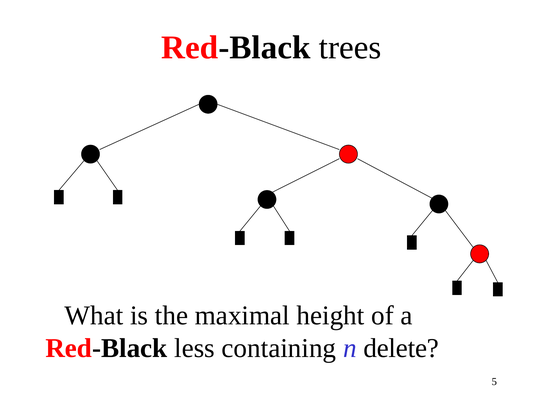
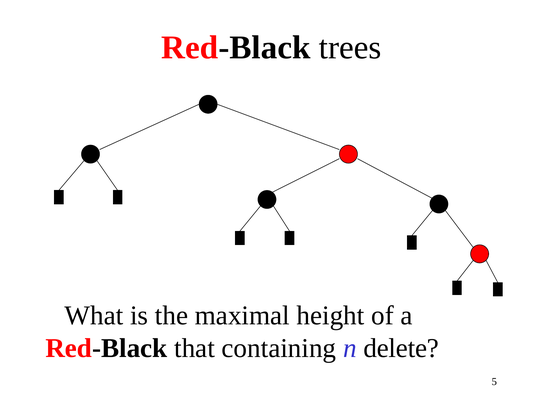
less: less -> that
